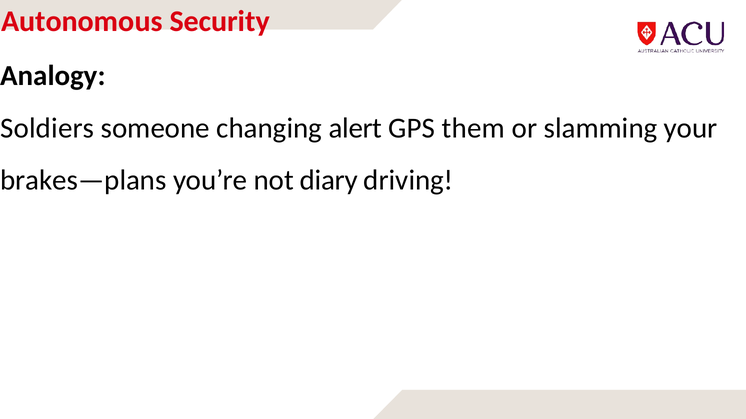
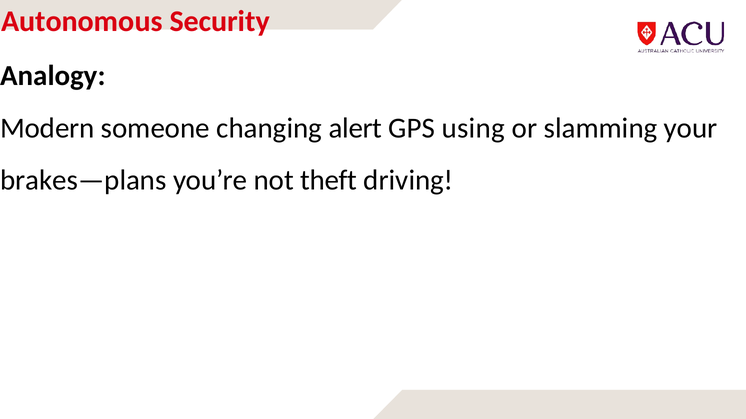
Soldiers: Soldiers -> Modern
them: them -> using
diary: diary -> theft
